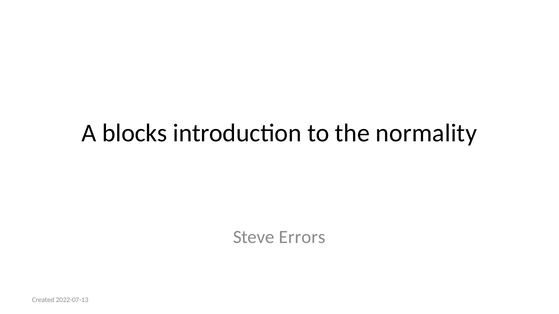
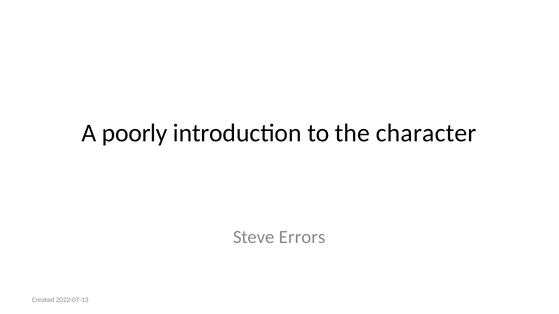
blocks: blocks -> poorly
normality: normality -> character
